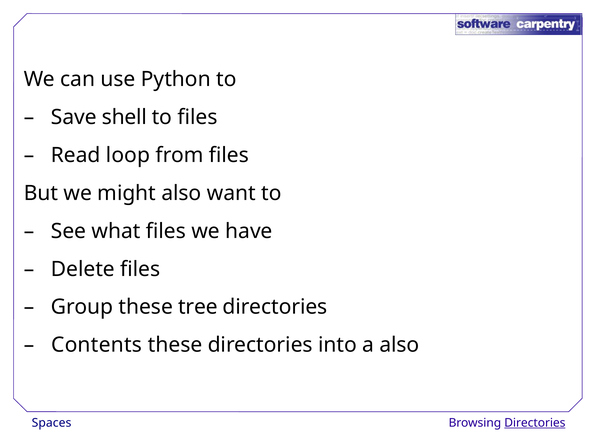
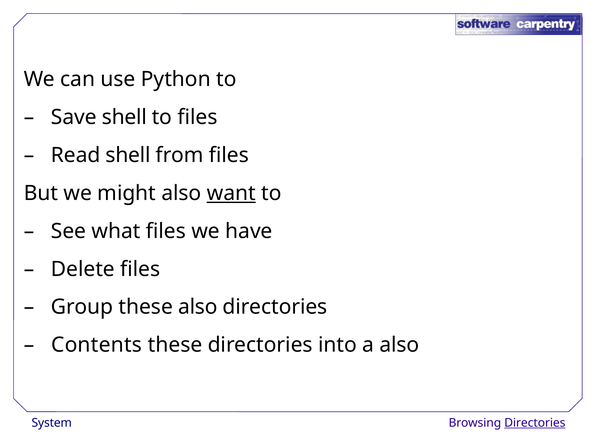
Read loop: loop -> shell
want underline: none -> present
these tree: tree -> also
Spaces: Spaces -> System
